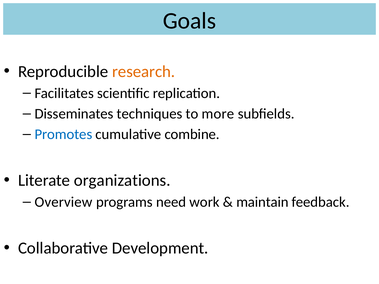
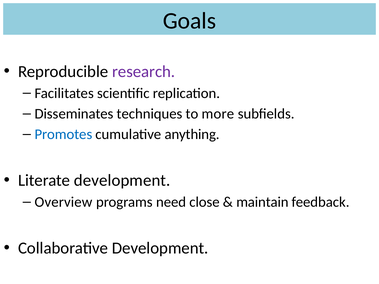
research colour: orange -> purple
combine: combine -> anything
Literate organizations: organizations -> development
work: work -> close
